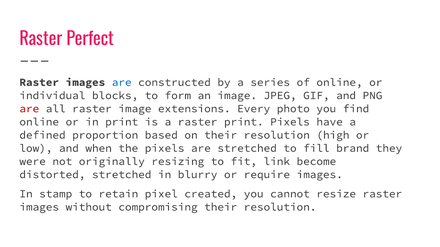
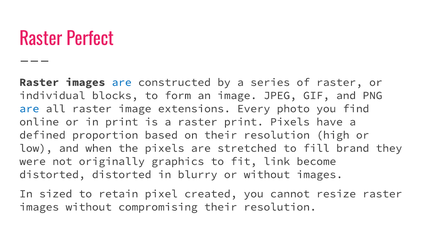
of online: online -> raster
are at (29, 109) colour: red -> blue
resizing: resizing -> graphics
distorted stretched: stretched -> distorted
or require: require -> without
stamp: stamp -> sized
